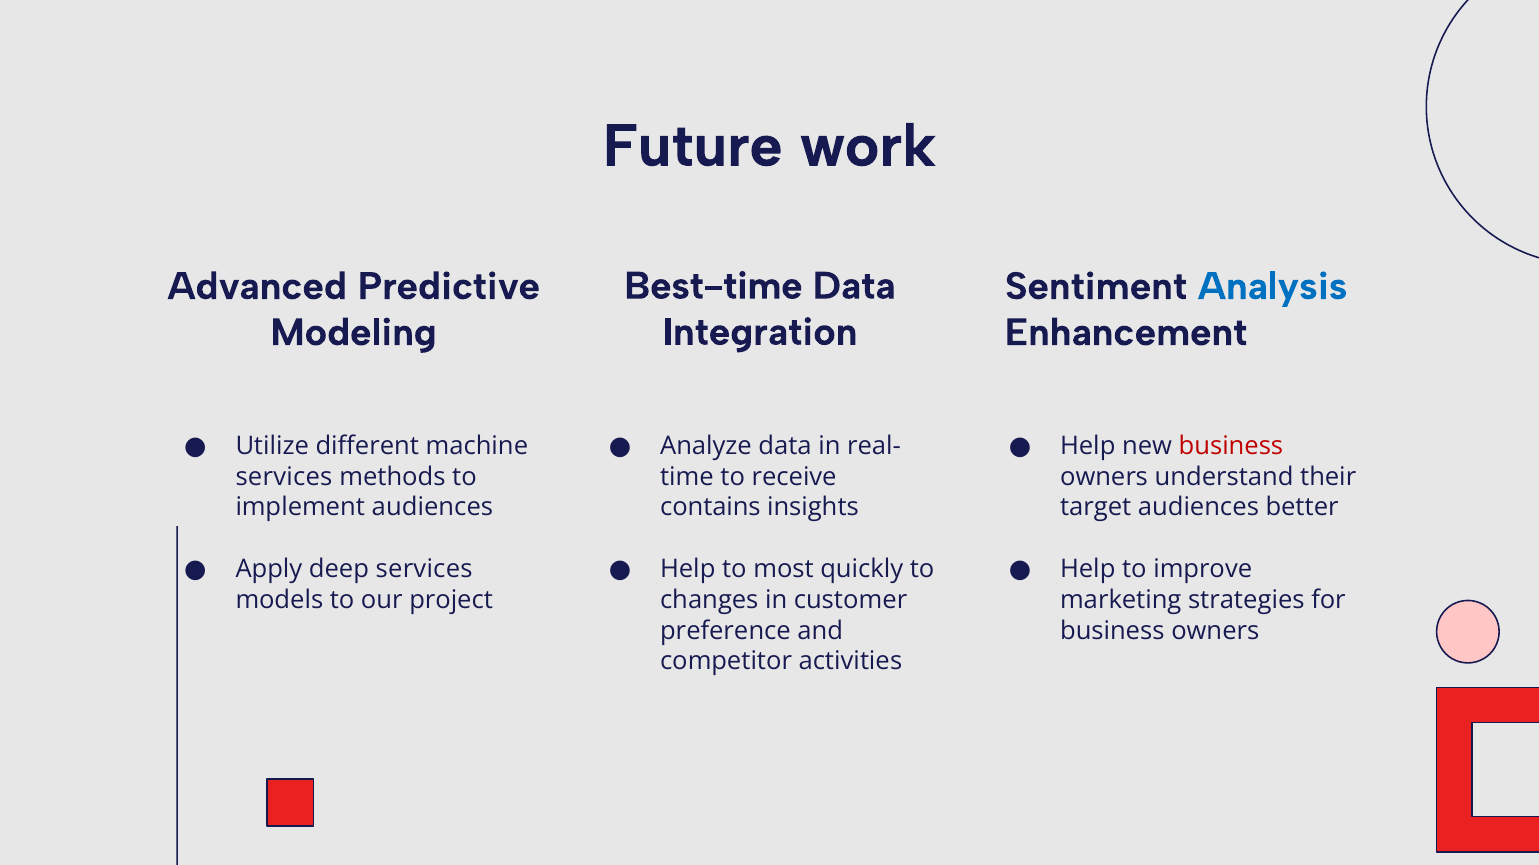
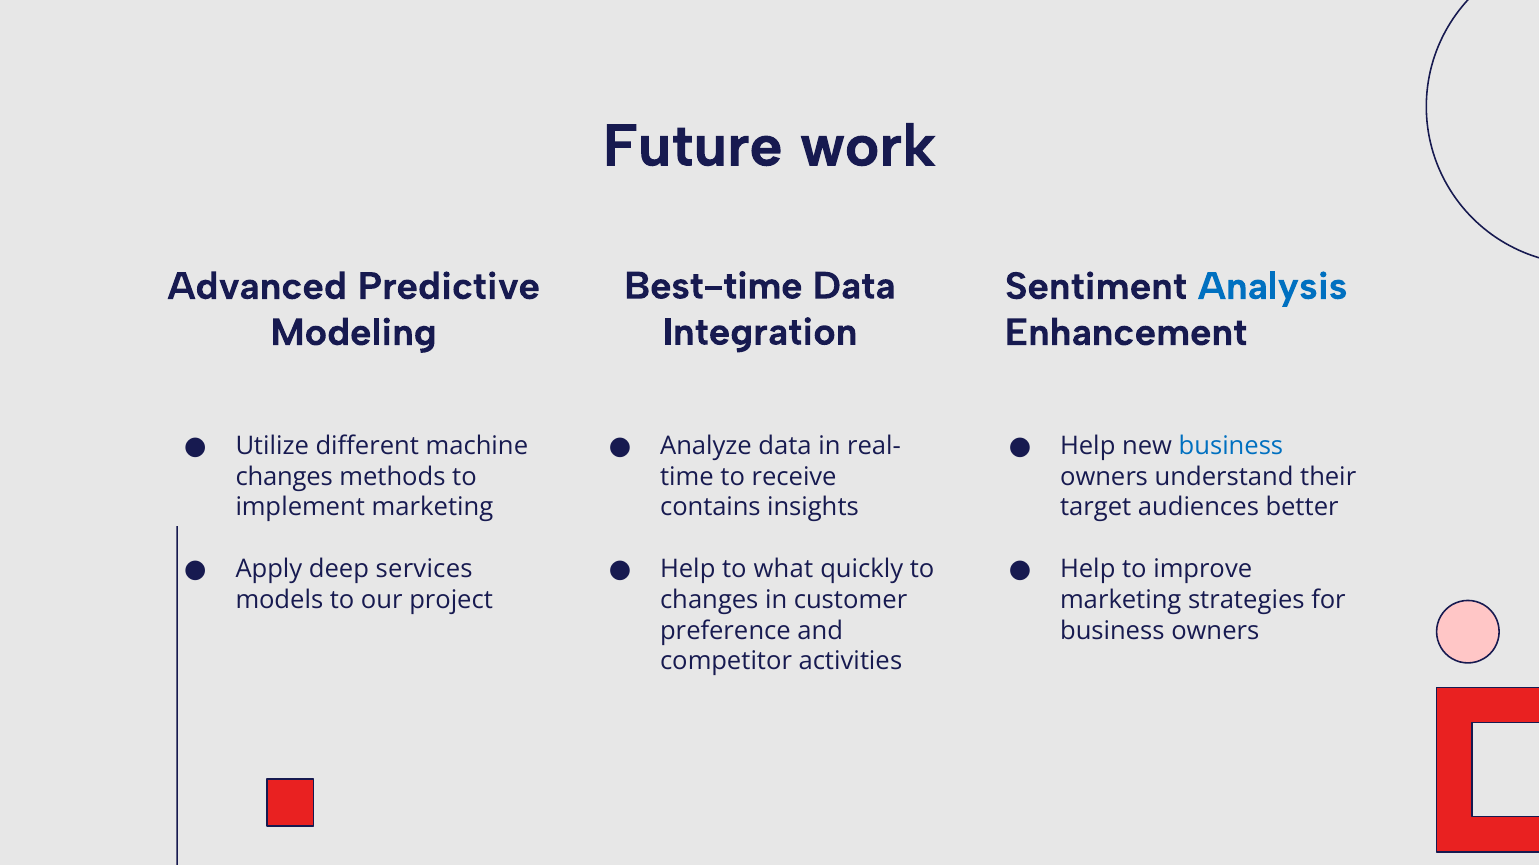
business at (1231, 446) colour: red -> blue
services at (284, 477): services -> changes
implement audiences: audiences -> marketing
most: most -> what
